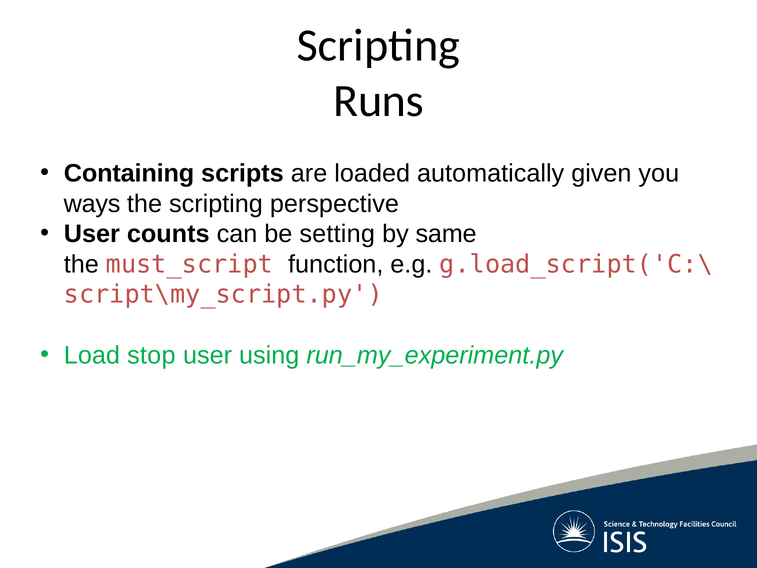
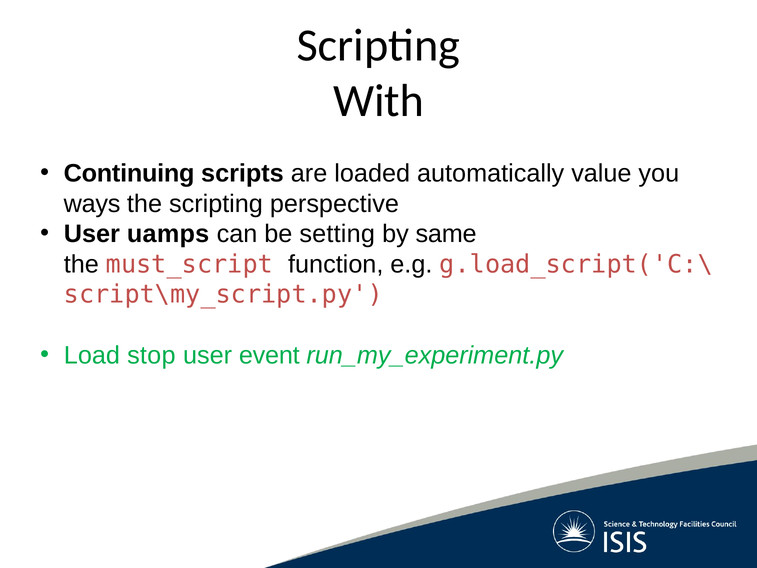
Runs: Runs -> With
Containing: Containing -> Continuing
given: given -> value
counts: counts -> uamps
using: using -> event
